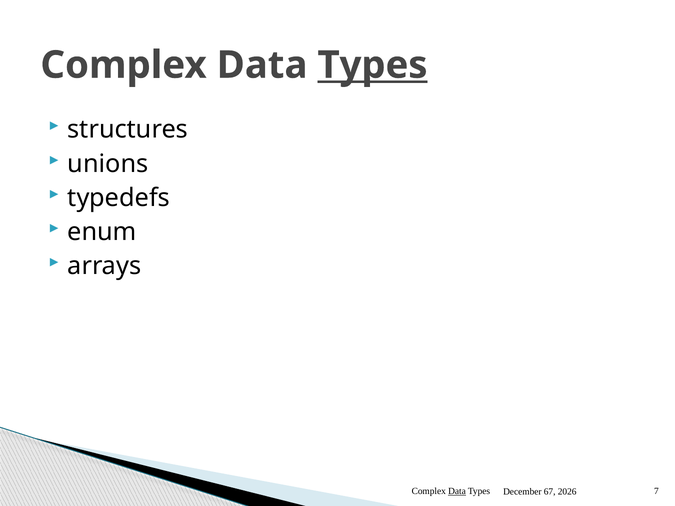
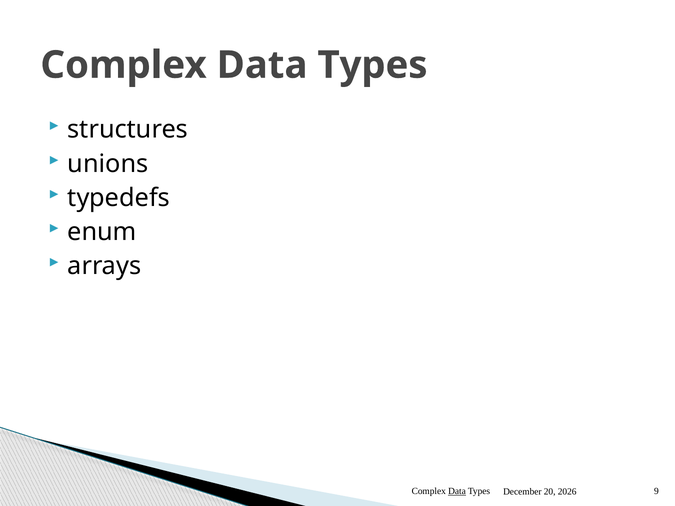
Types at (373, 65) underline: present -> none
67: 67 -> 20
7: 7 -> 9
